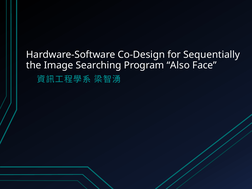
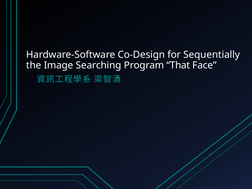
Also: Also -> That
